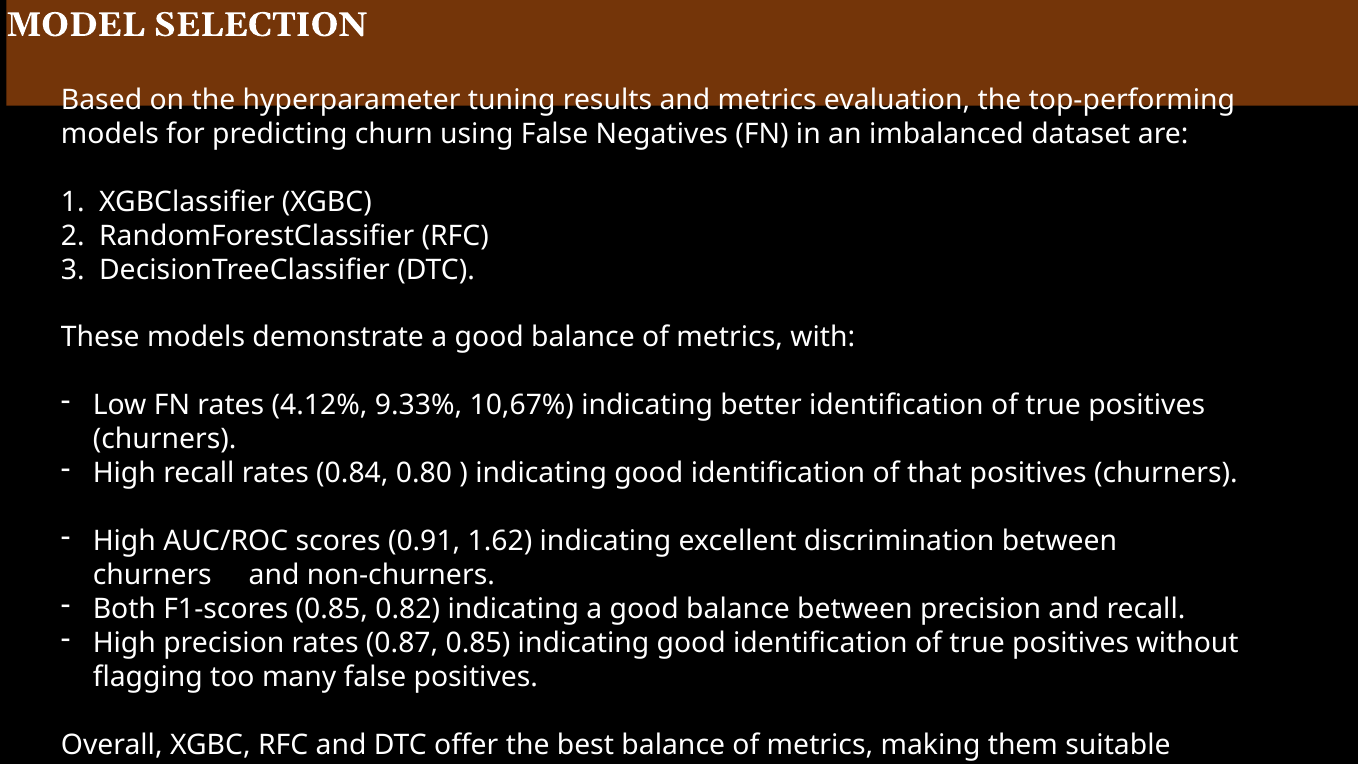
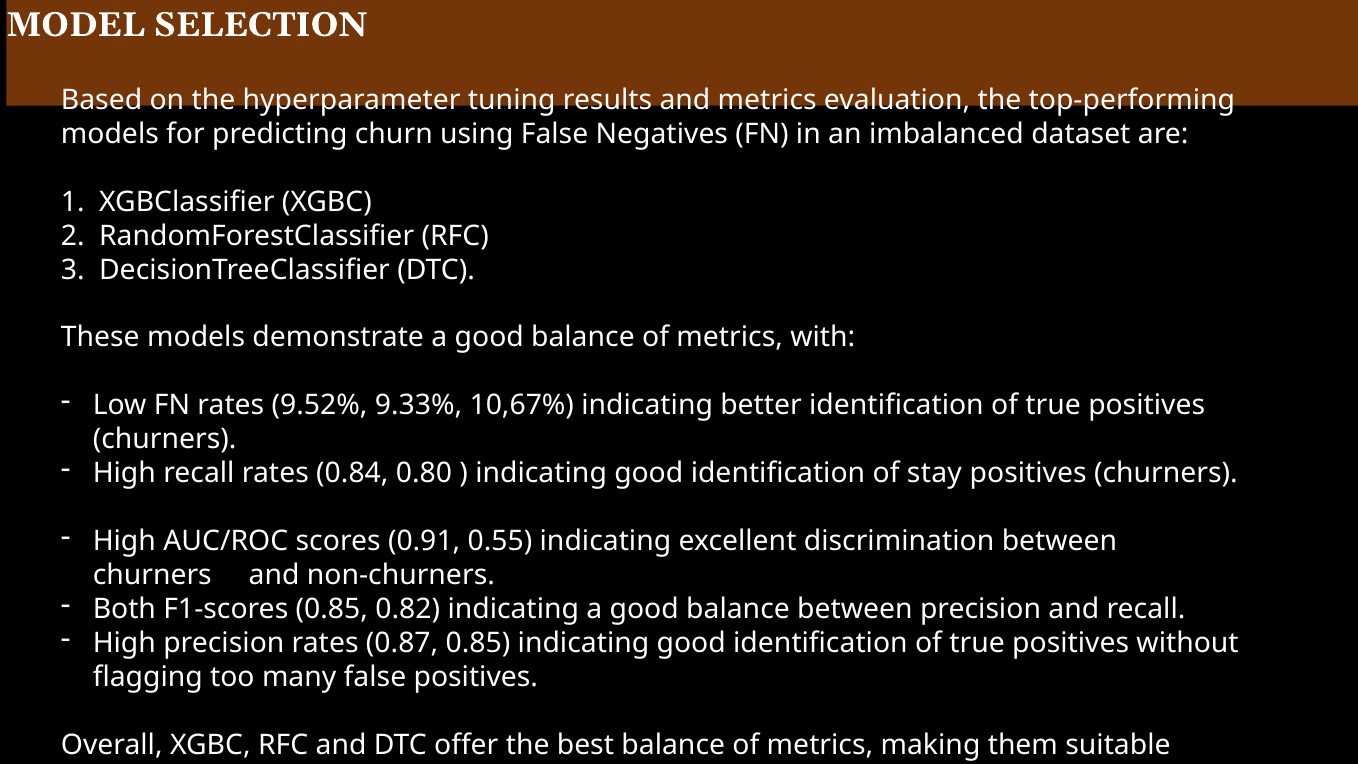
4.12%: 4.12% -> 9.52%
that: that -> stay
1.62: 1.62 -> 0.55
